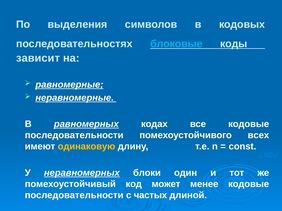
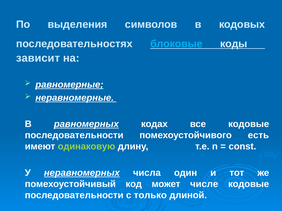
всех: всех -> есть
одинаковую colour: yellow -> light green
блоки: блоки -> числа
менее: менее -> числе
частых: частых -> только
